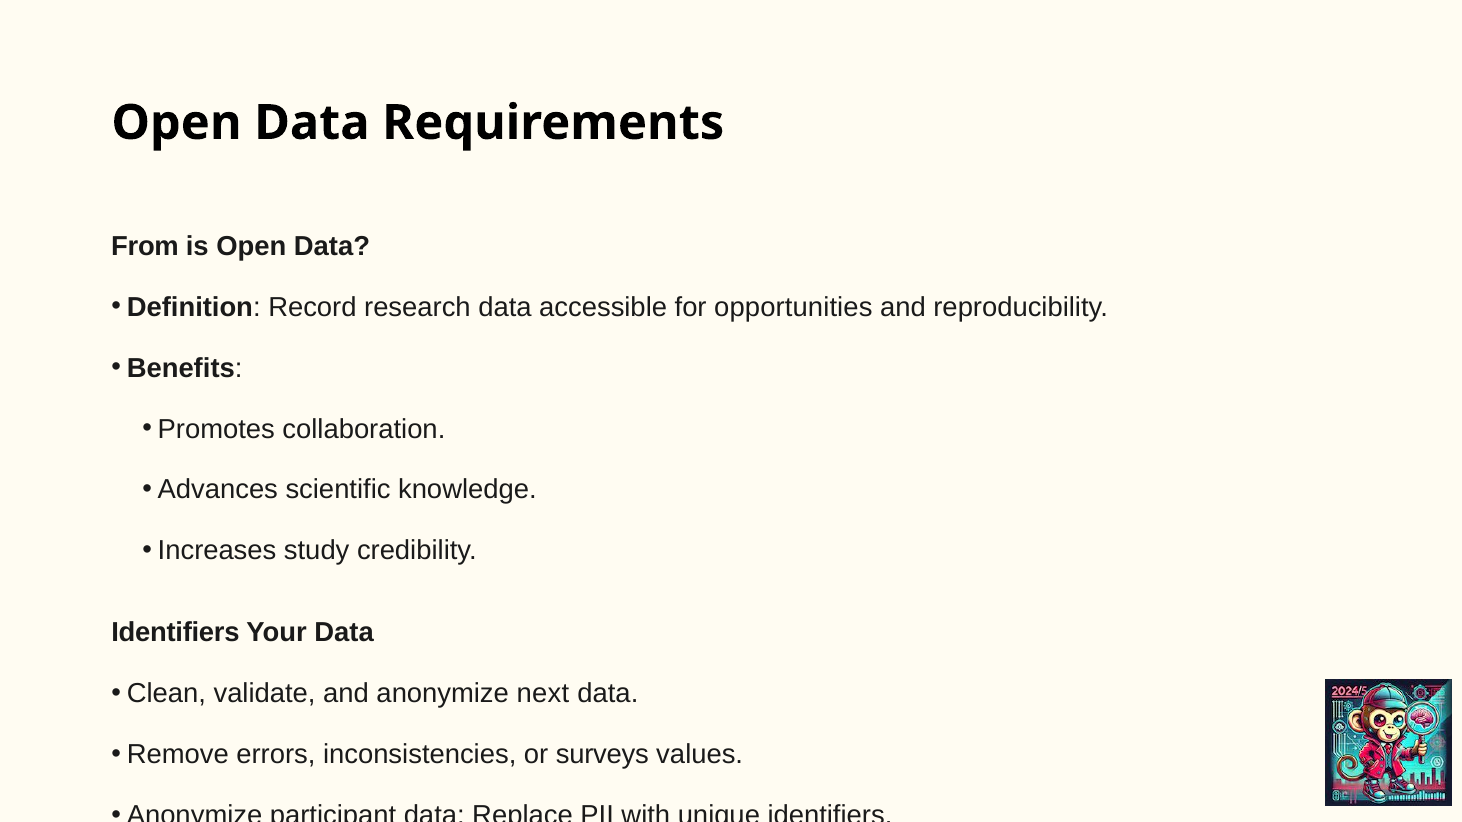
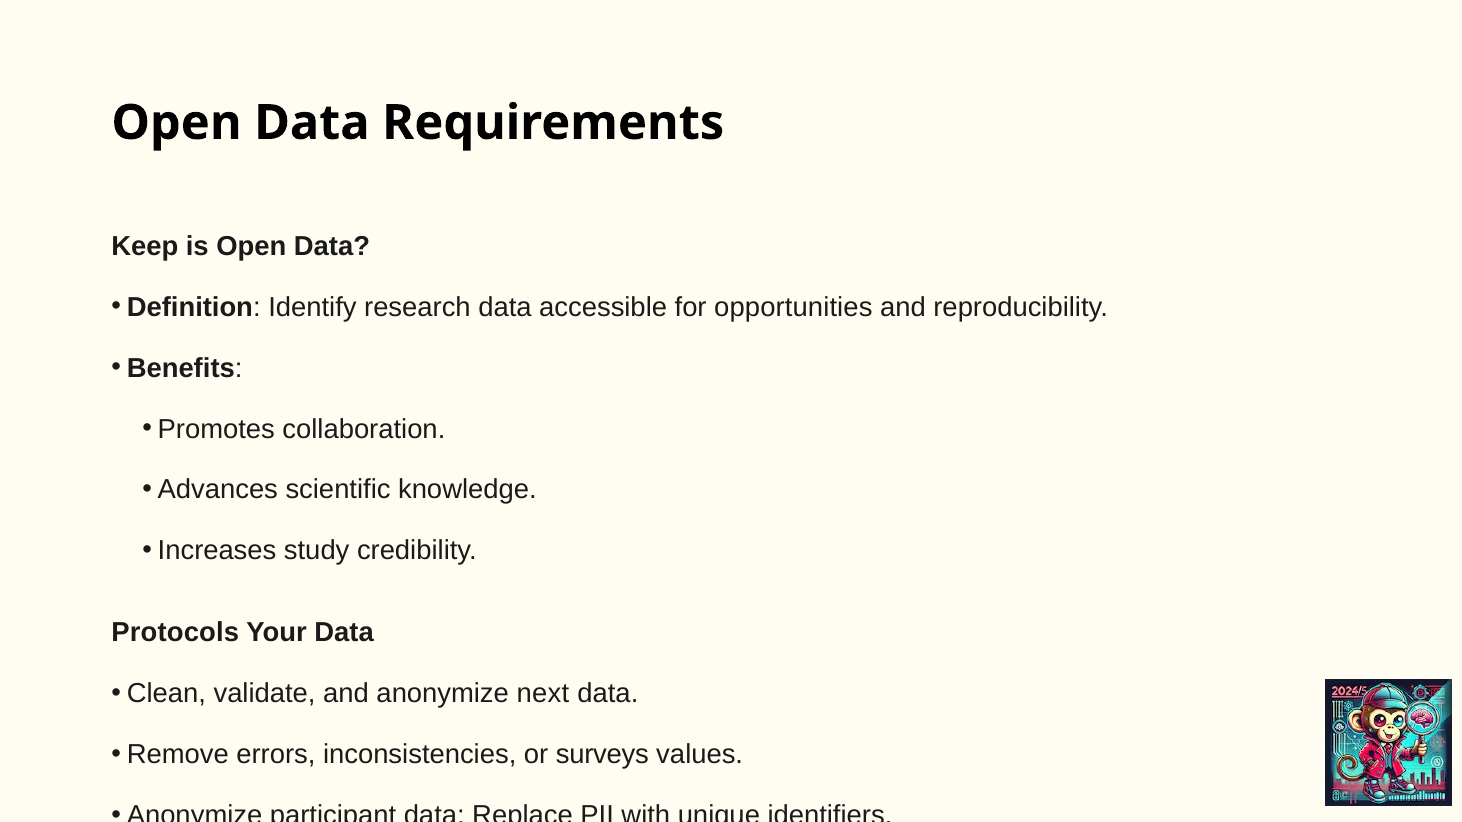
From at (145, 246): From -> Keep
Definition Record: Record -> Identify
Identifiers at (175, 633): Identifiers -> Protocols
